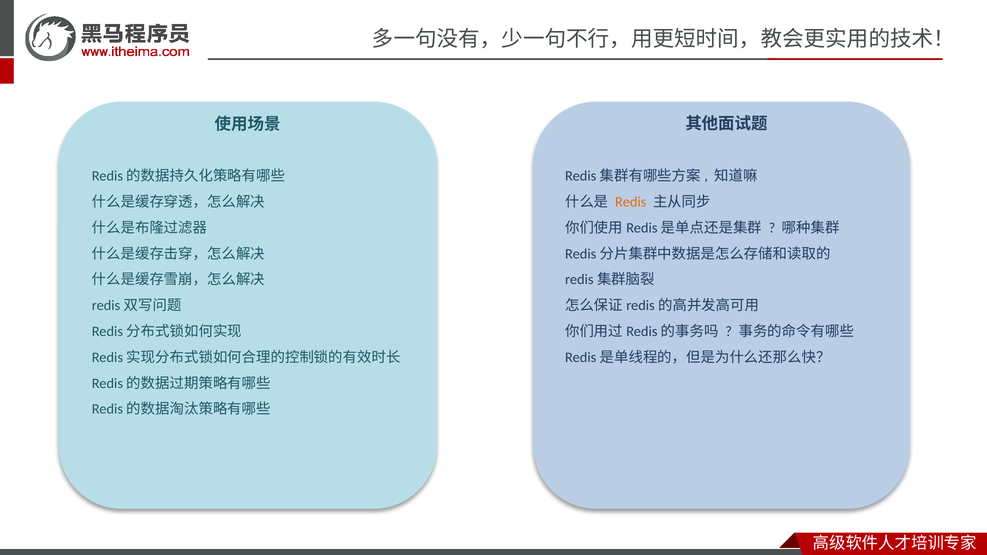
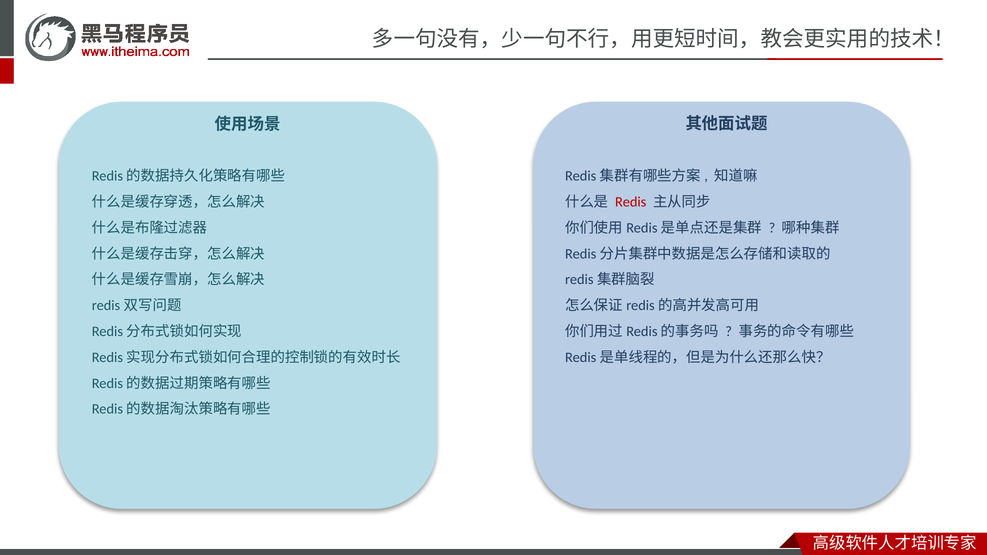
Redis colour: orange -> red
